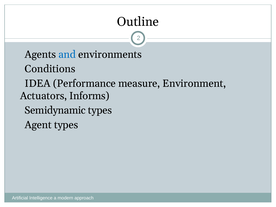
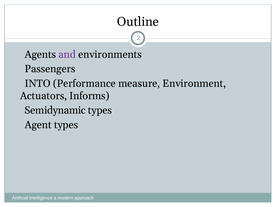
and colour: blue -> purple
Conditions: Conditions -> Passengers
IDEA: IDEA -> INTO
